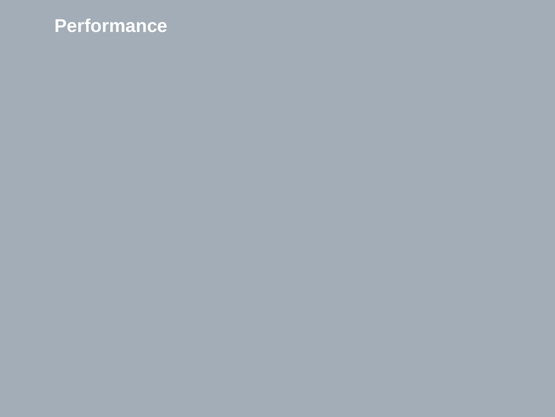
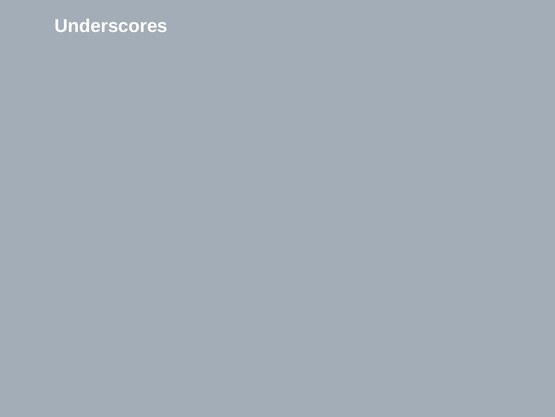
Performance: Performance -> Underscores
